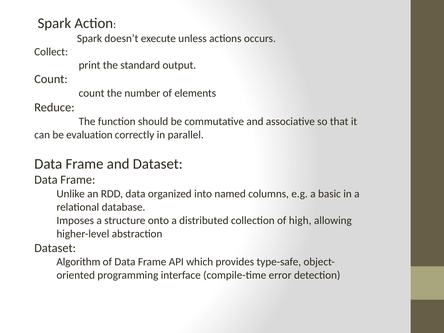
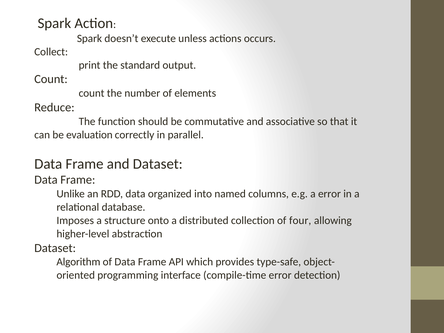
a basic: basic -> error
high: high -> four
